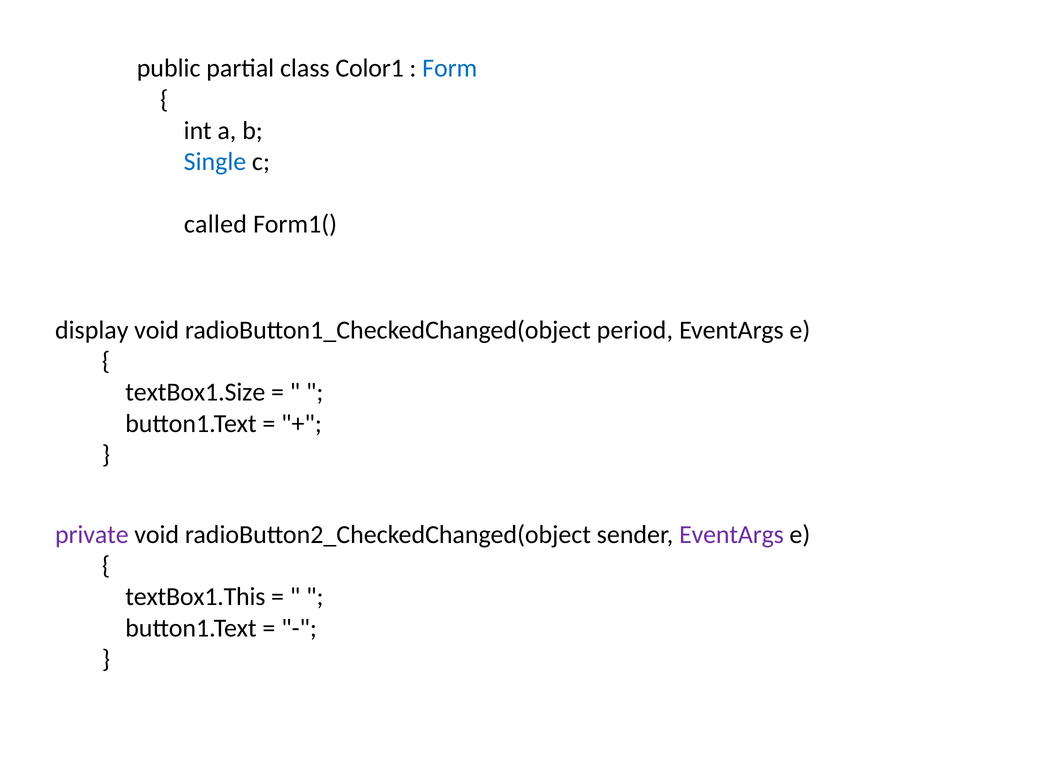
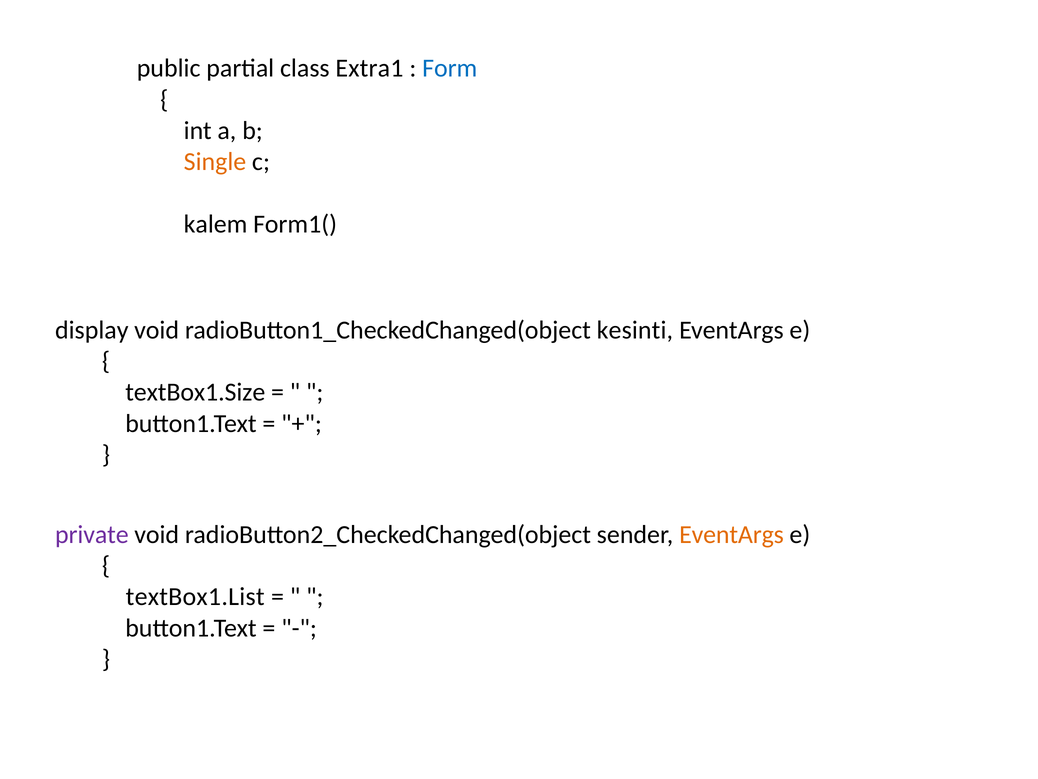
Color1: Color1 -> Extra1
Single colour: blue -> orange
called: called -> kalem
period: period -> kesinti
EventArgs at (732, 534) colour: purple -> orange
textBox1.This: textBox1.This -> textBox1.List
